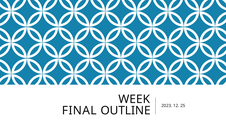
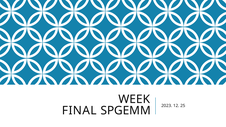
OUTLINE: OUTLINE -> SPGEMM
